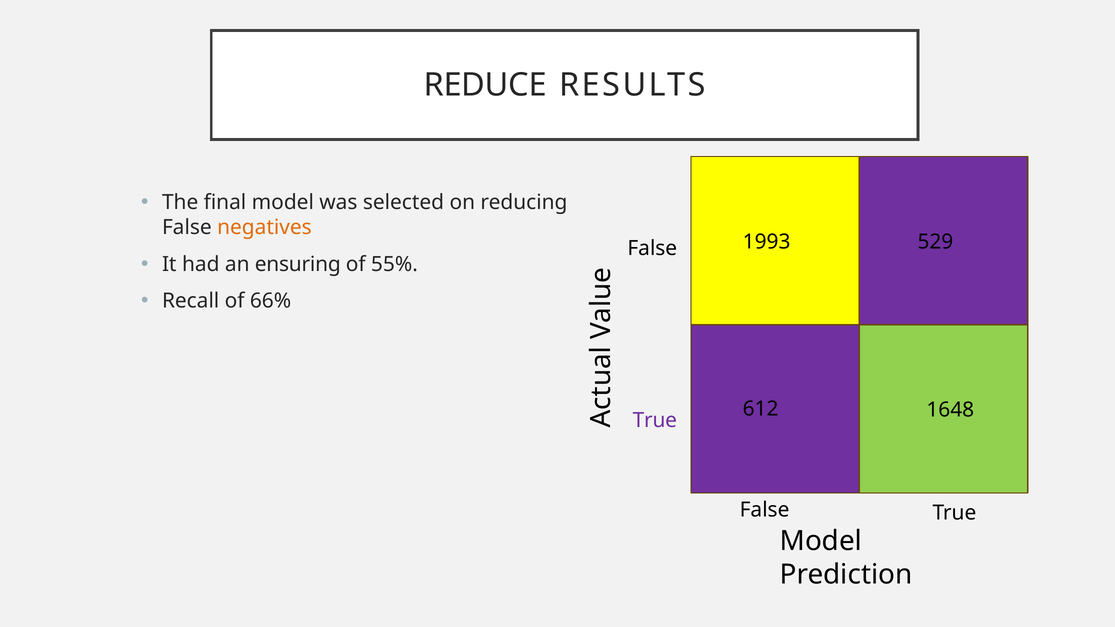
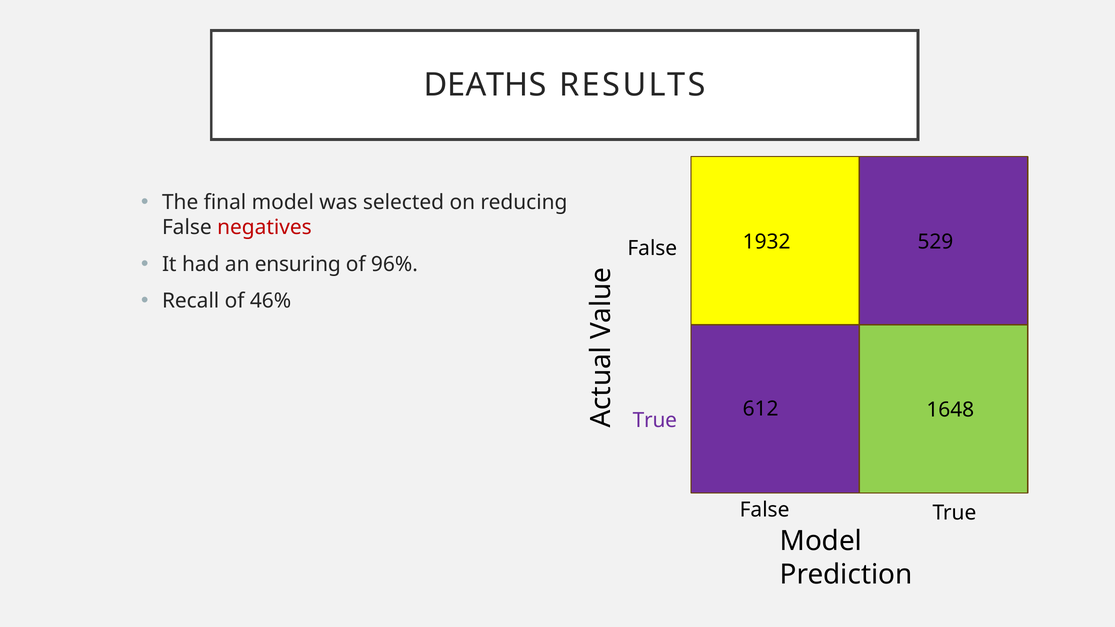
REDUCE: REDUCE -> DEATHS
negatives colour: orange -> red
1993: 1993 -> 1932
55%: 55% -> 96%
66%: 66% -> 46%
